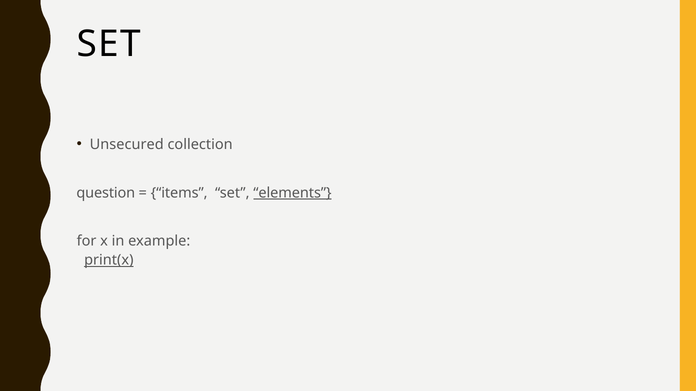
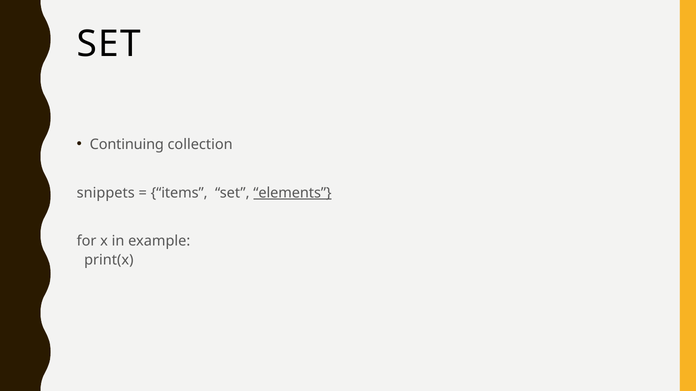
Unsecured: Unsecured -> Continuing
question: question -> snippets
print(x underline: present -> none
